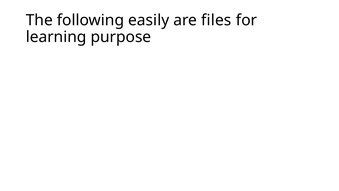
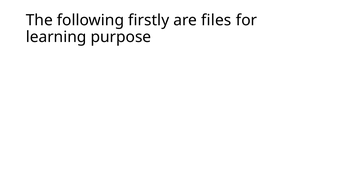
easily: easily -> firstly
